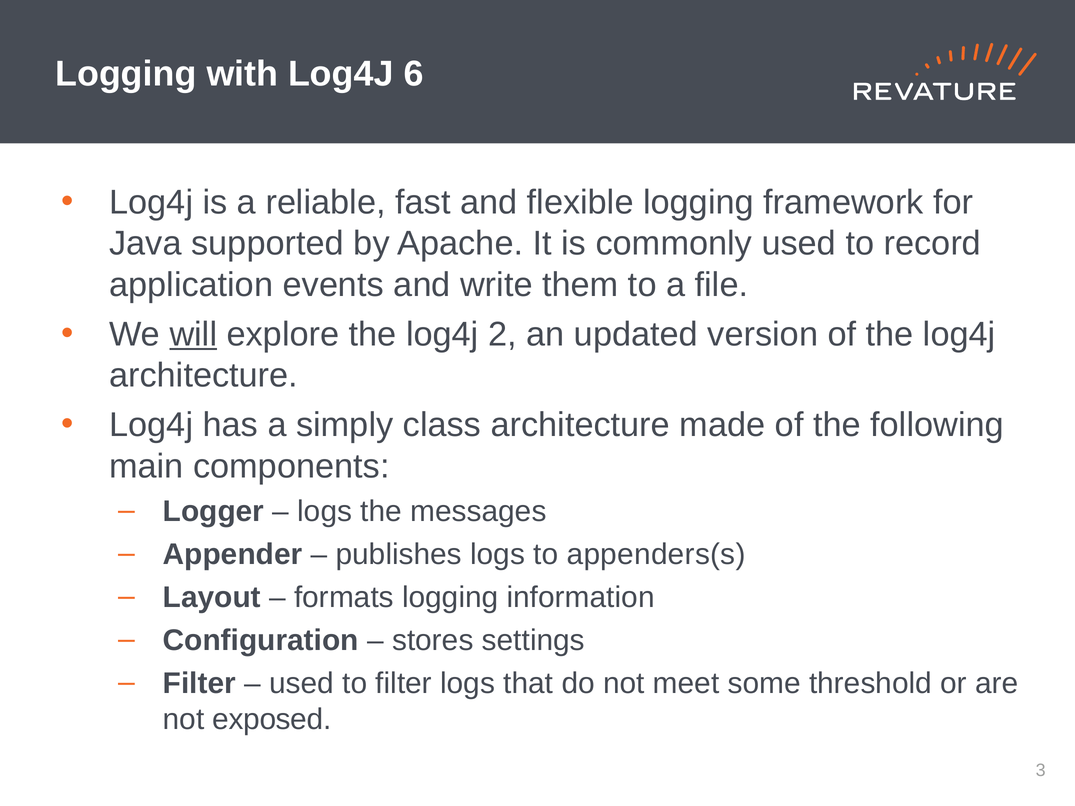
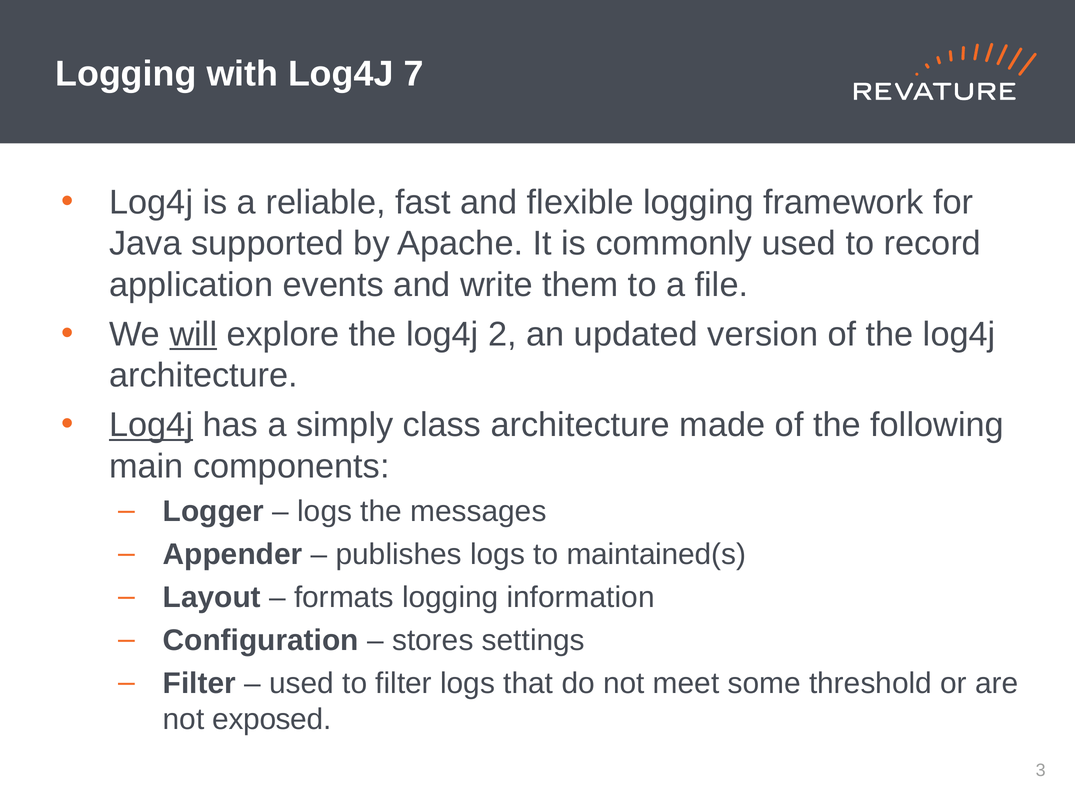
6: 6 -> 7
Log4j at (151, 425) underline: none -> present
appenders(s: appenders(s -> maintained(s
